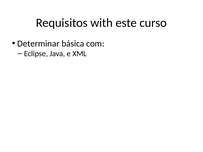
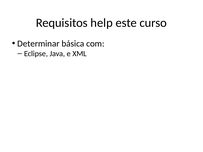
with: with -> help
